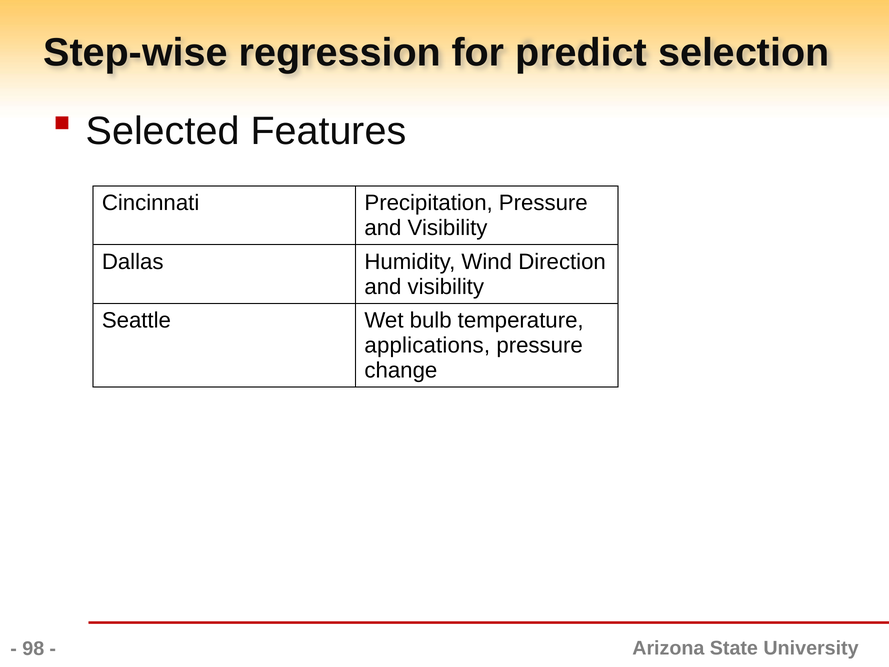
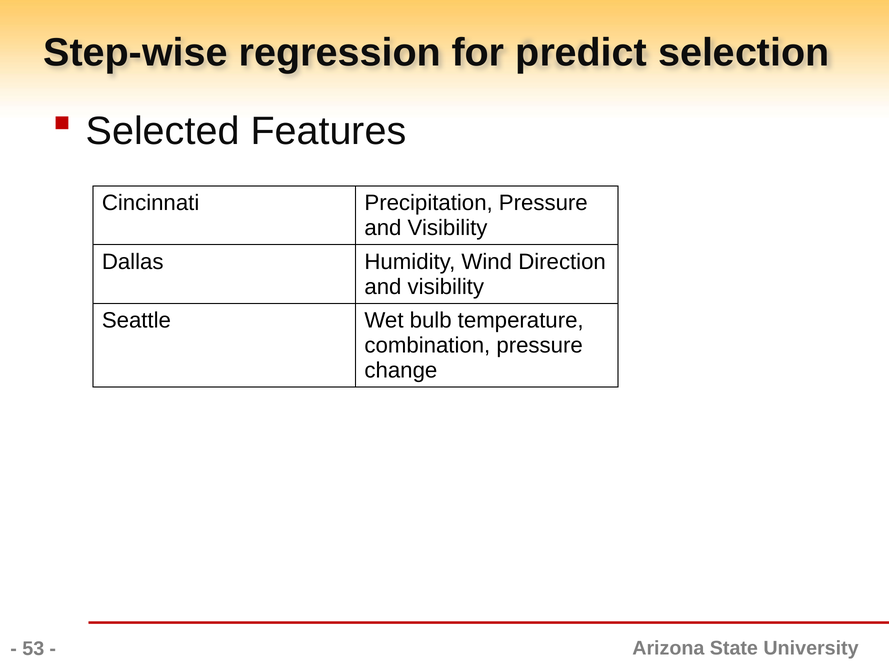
applications: applications -> combination
98: 98 -> 53
